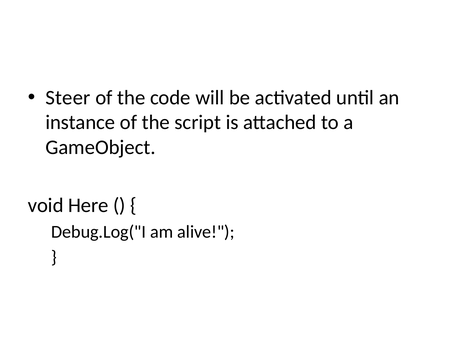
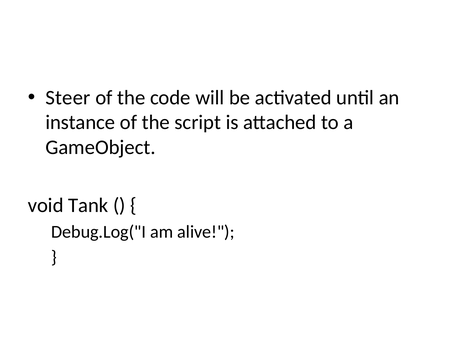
Here: Here -> Tank
